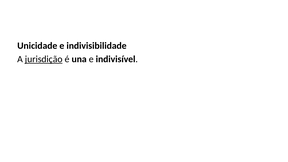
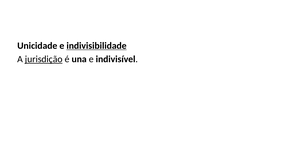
indivisibilidade underline: none -> present
